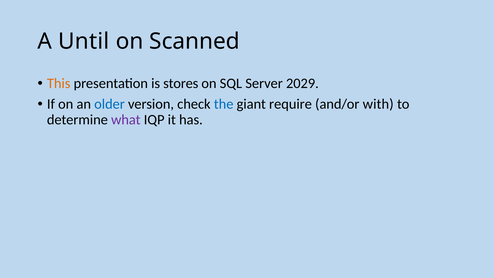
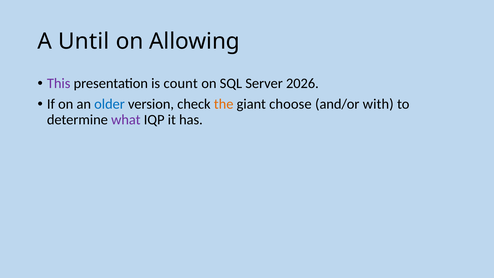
Scanned: Scanned -> Allowing
This colour: orange -> purple
stores: stores -> count
2029: 2029 -> 2026
the colour: blue -> orange
require: require -> choose
